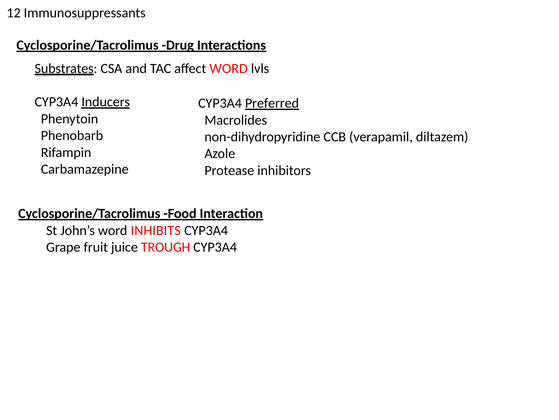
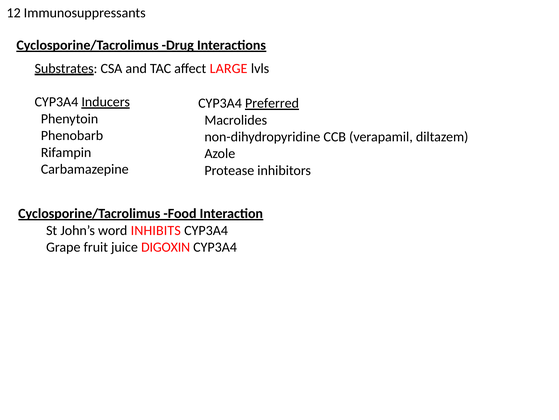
affect WORD: WORD -> LARGE
TROUGH: TROUGH -> DIGOXIN
